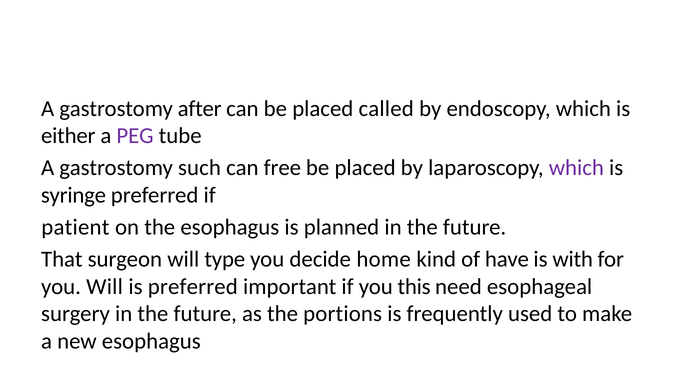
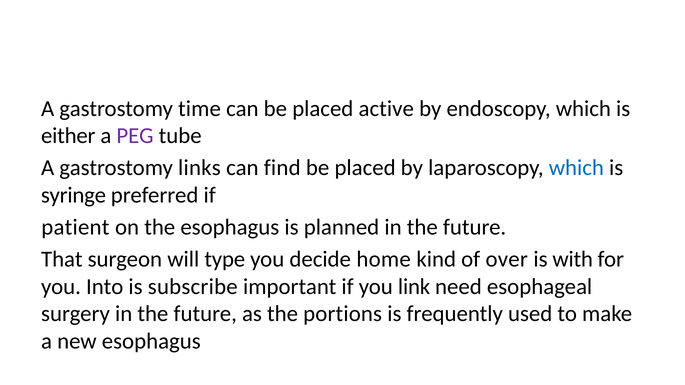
after: after -> time
called: called -> active
such: such -> links
free: free -> find
which at (576, 168) colour: purple -> blue
have: have -> over
you Will: Will -> Into
is preferred: preferred -> subscribe
this: this -> link
